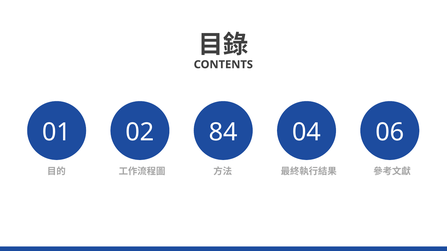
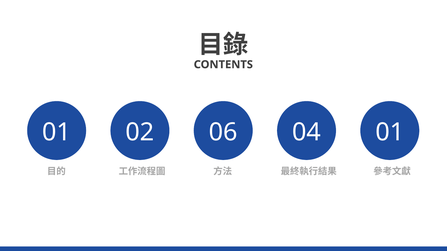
84: 84 -> 06
04 06: 06 -> 01
